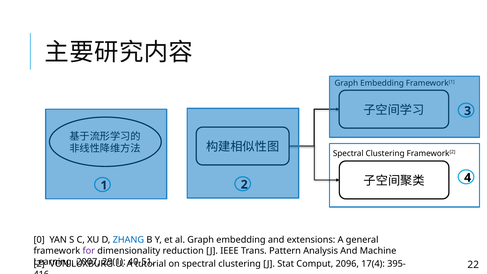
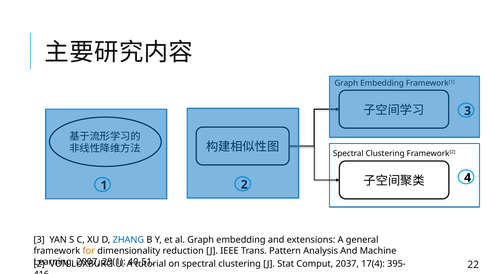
0 at (39, 240): 0 -> 3
for colour: purple -> orange
2096: 2096 -> 2037
